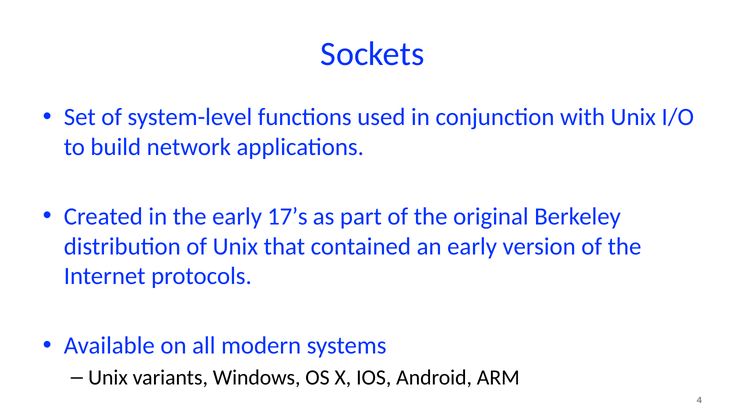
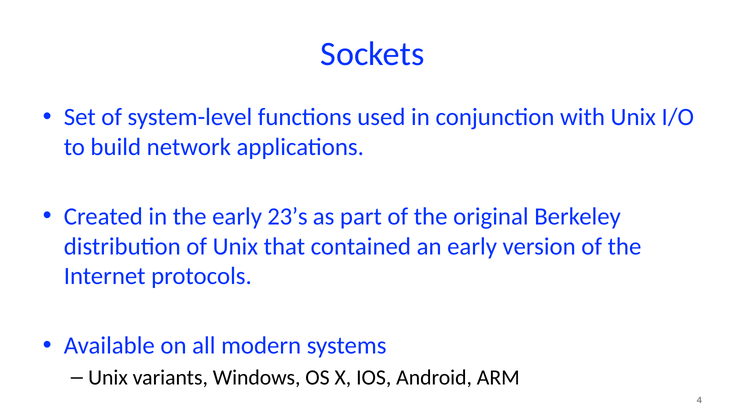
17’s: 17’s -> 23’s
